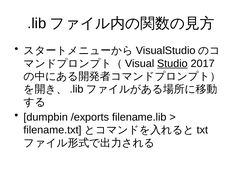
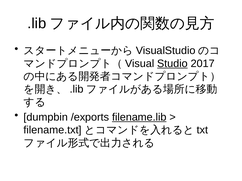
filename.lib underline: none -> present
